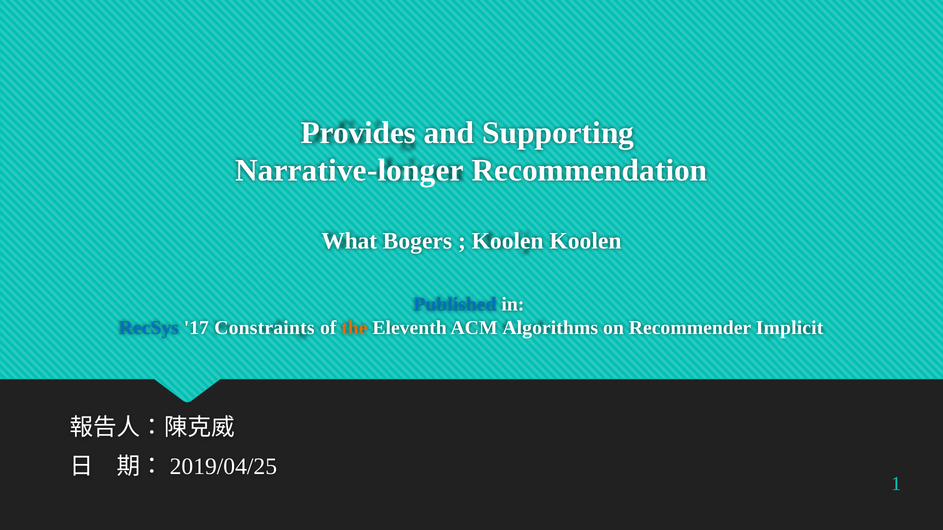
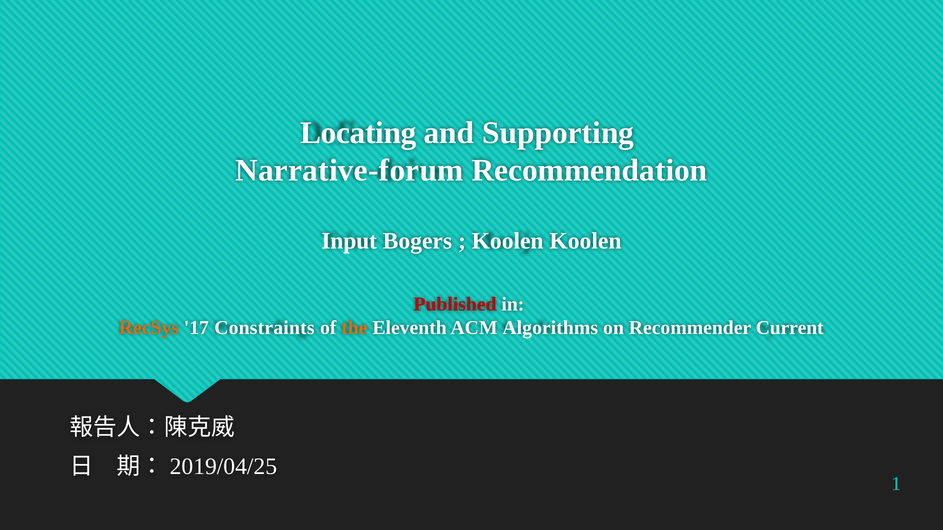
Provides: Provides -> Locating
Narrative-longer: Narrative-longer -> Narrative-forum
What: What -> Input
Published colour: blue -> red
RecSys colour: blue -> orange
Implicit: Implicit -> Current
